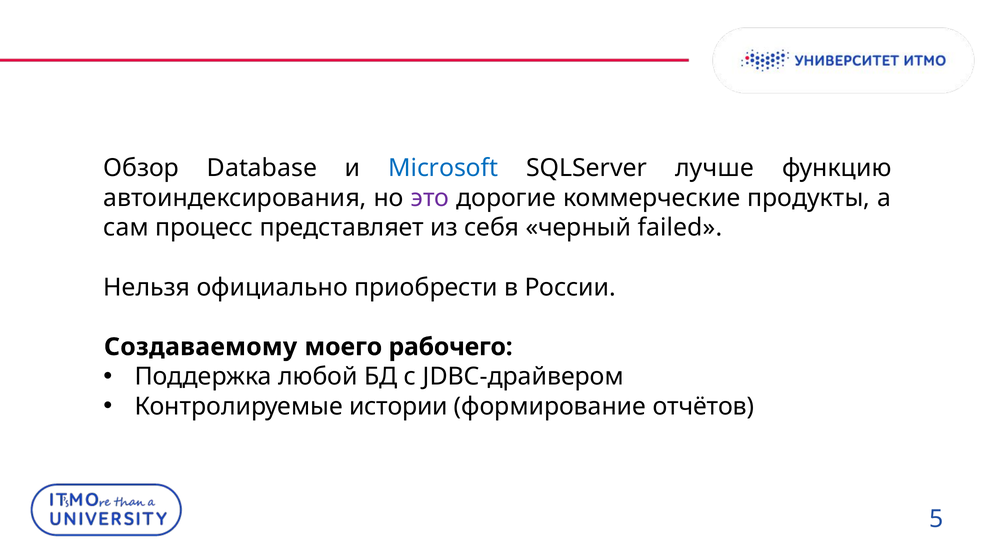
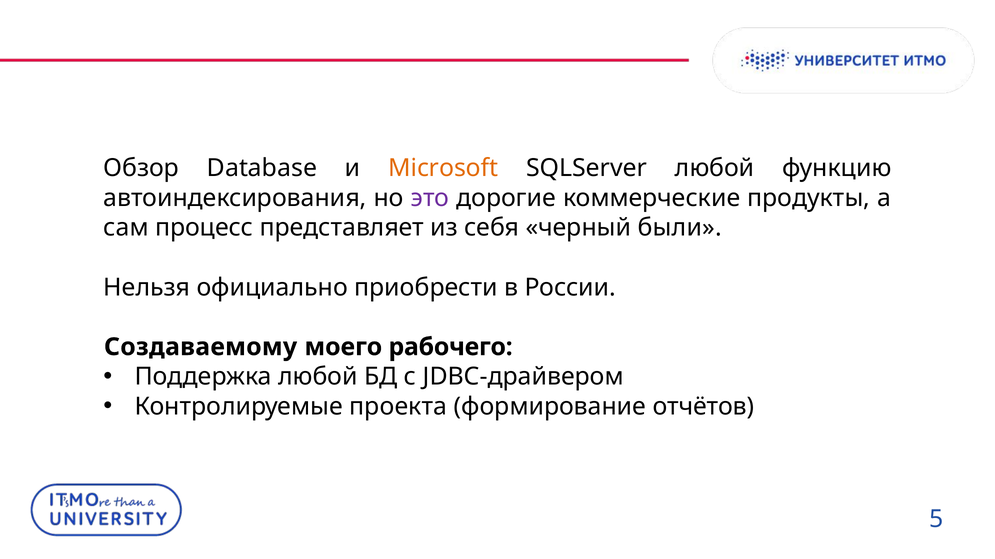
Microsoft colour: blue -> orange
SQLServer лучше: лучше -> любой
failed: failed -> были
истории: истории -> проекта
